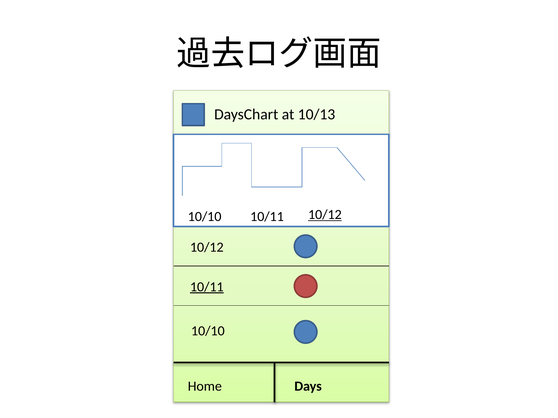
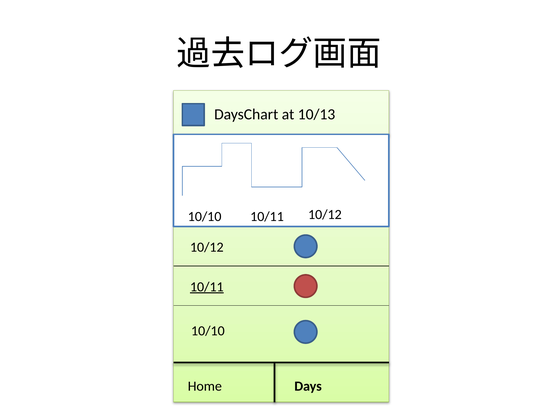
10/12 at (325, 215) underline: present -> none
